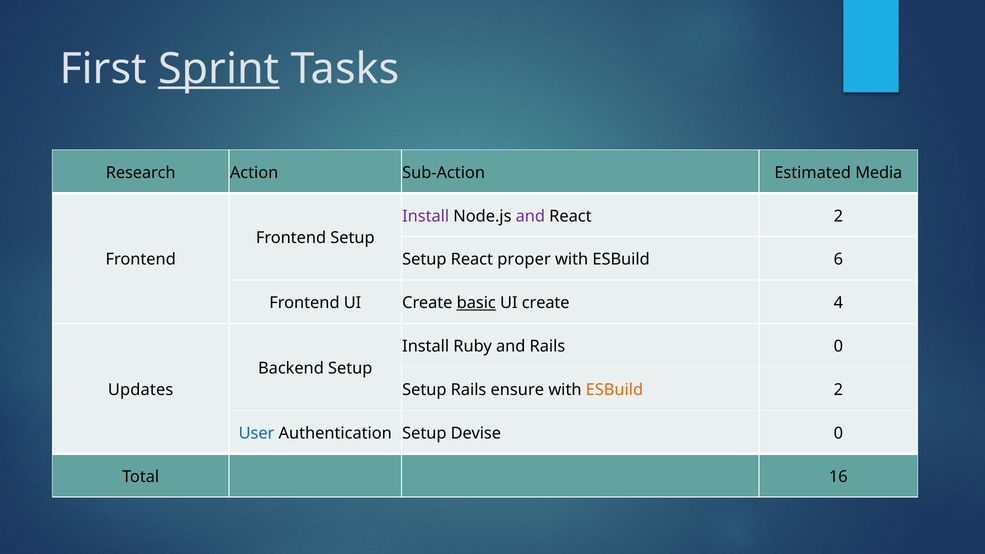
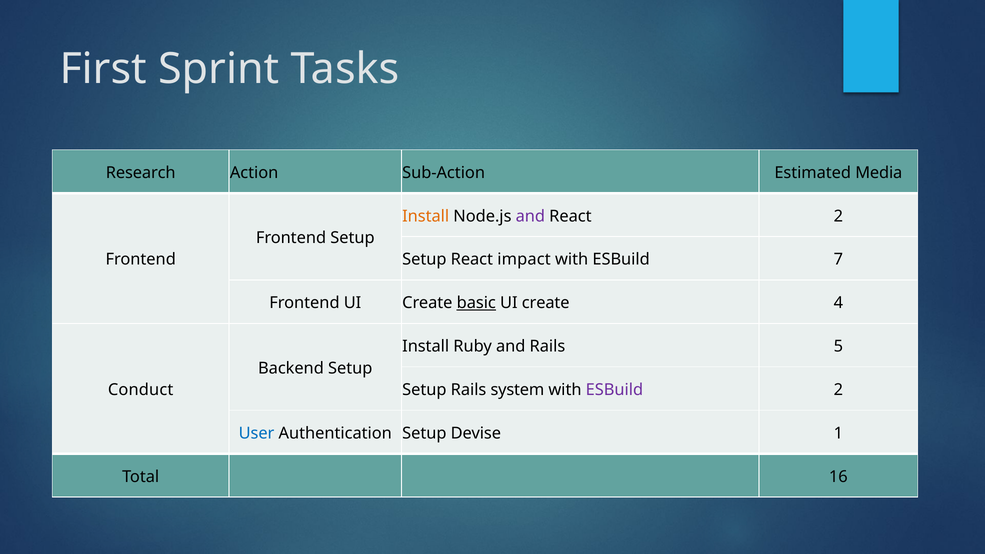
Sprint underline: present -> none
Install at (426, 216) colour: purple -> orange
proper: proper -> impact
6: 6 -> 7
Rails 0: 0 -> 5
Updates: Updates -> Conduct
ensure: ensure -> system
ESBuild at (614, 390) colour: orange -> purple
Devise 0: 0 -> 1
